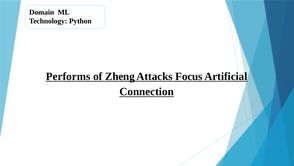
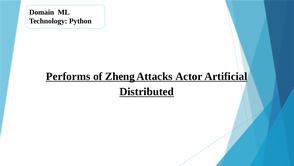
Focus: Focus -> Actor
Connection: Connection -> Distributed
